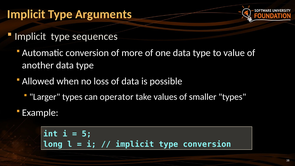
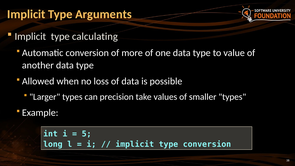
sequences: sequences -> calculating
operator: operator -> precision
